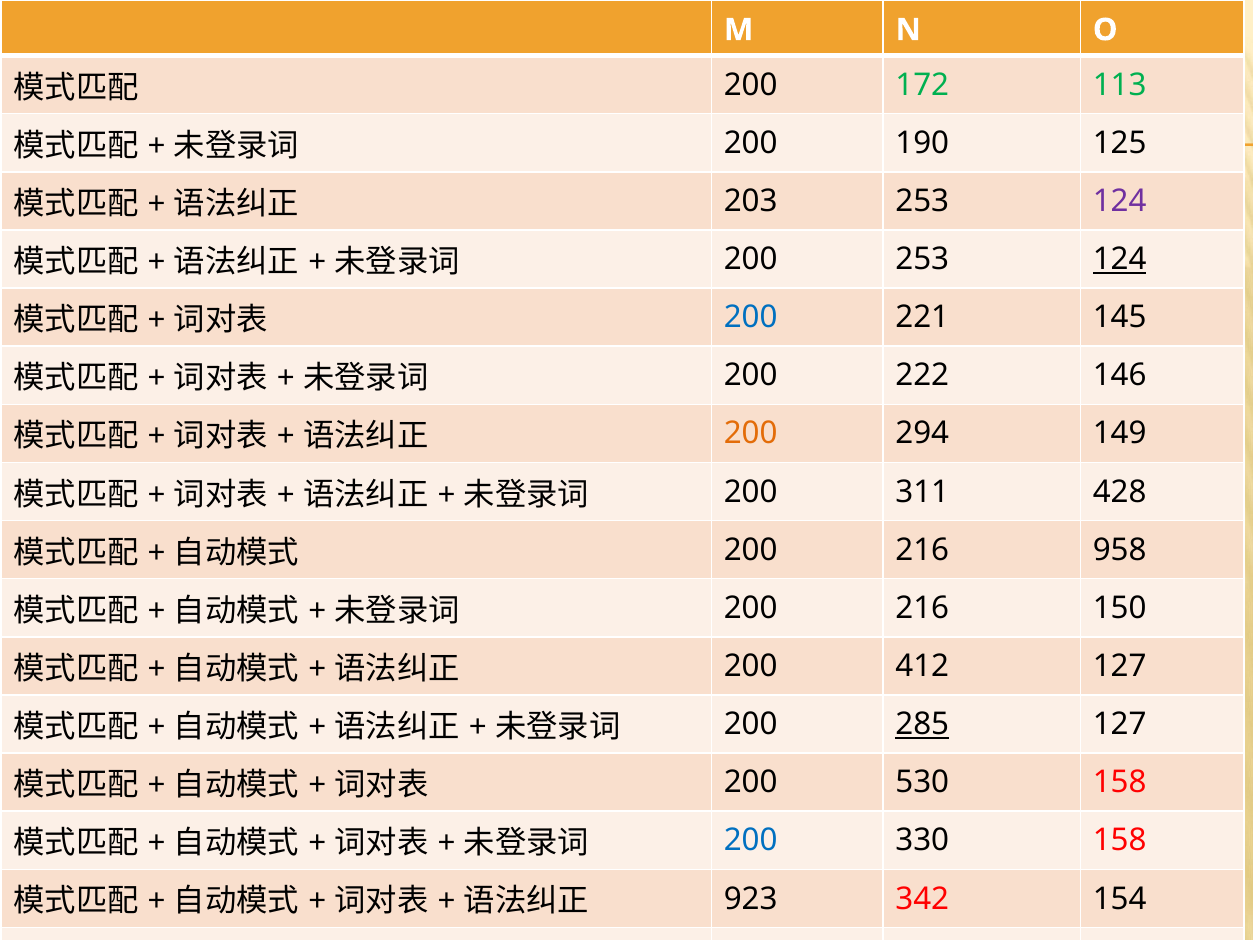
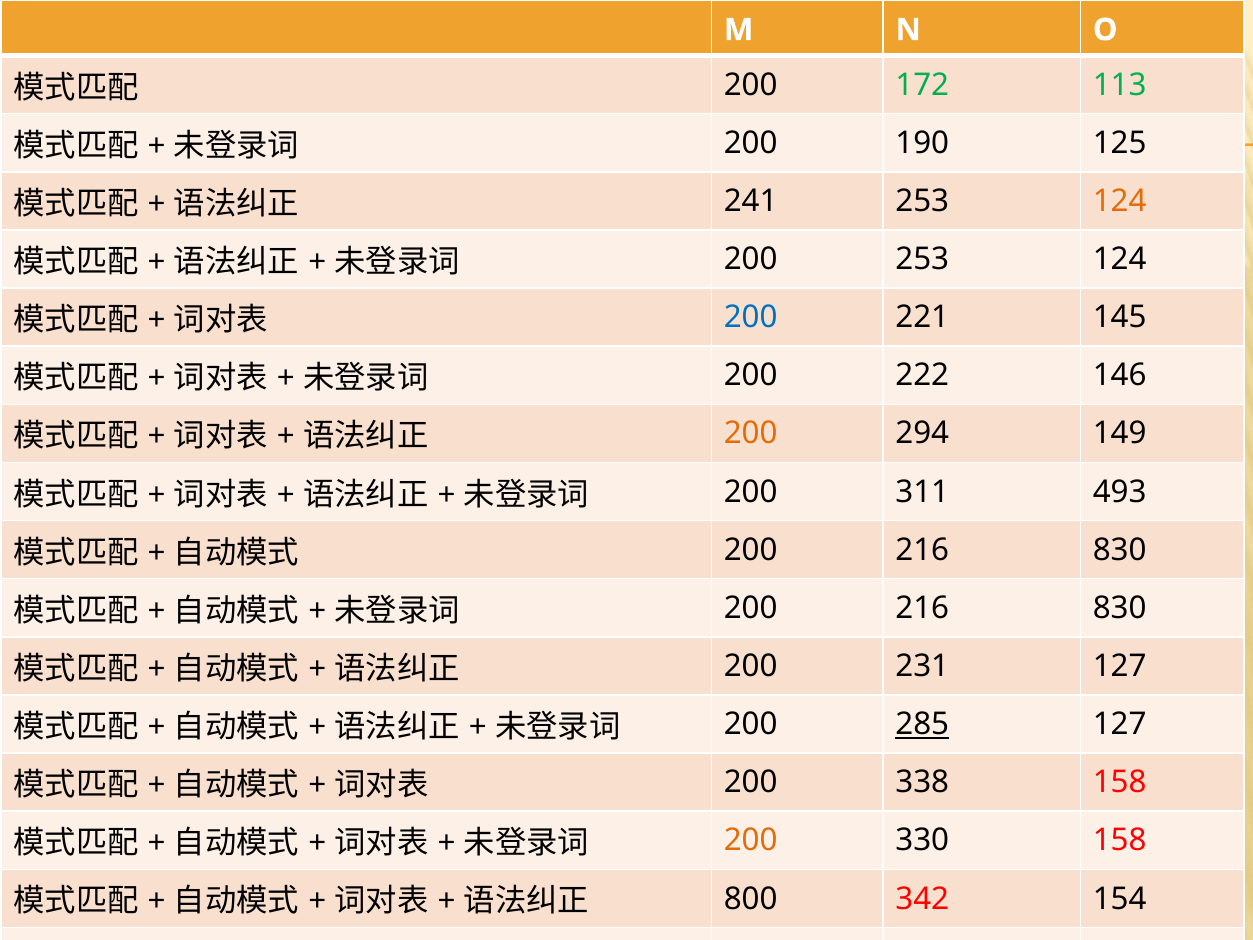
203: 203 -> 241
124 at (1120, 201) colour: purple -> orange
124 at (1120, 259) underline: present -> none
428: 428 -> 493
958 at (1120, 550): 958 -> 830
150 at (1120, 608): 150 -> 830
412: 412 -> 231
530: 530 -> 338
200 at (751, 840) colour: blue -> orange
923: 923 -> 800
